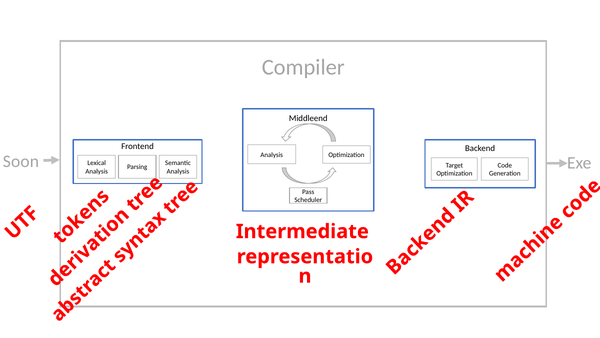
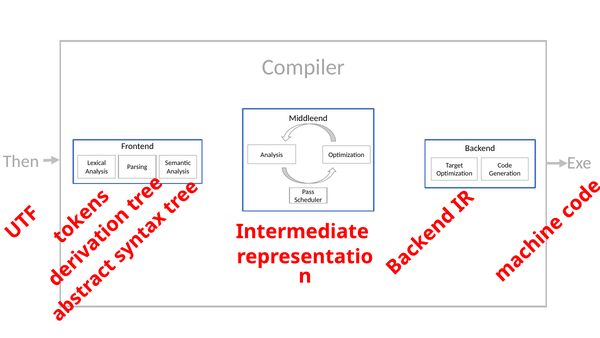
Soon: Soon -> Then
